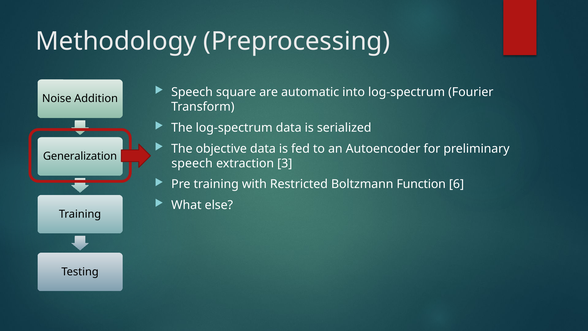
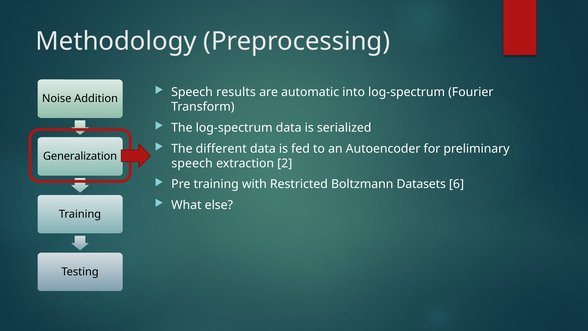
square: square -> results
objective: objective -> different
3: 3 -> 2
Function: Function -> Datasets
